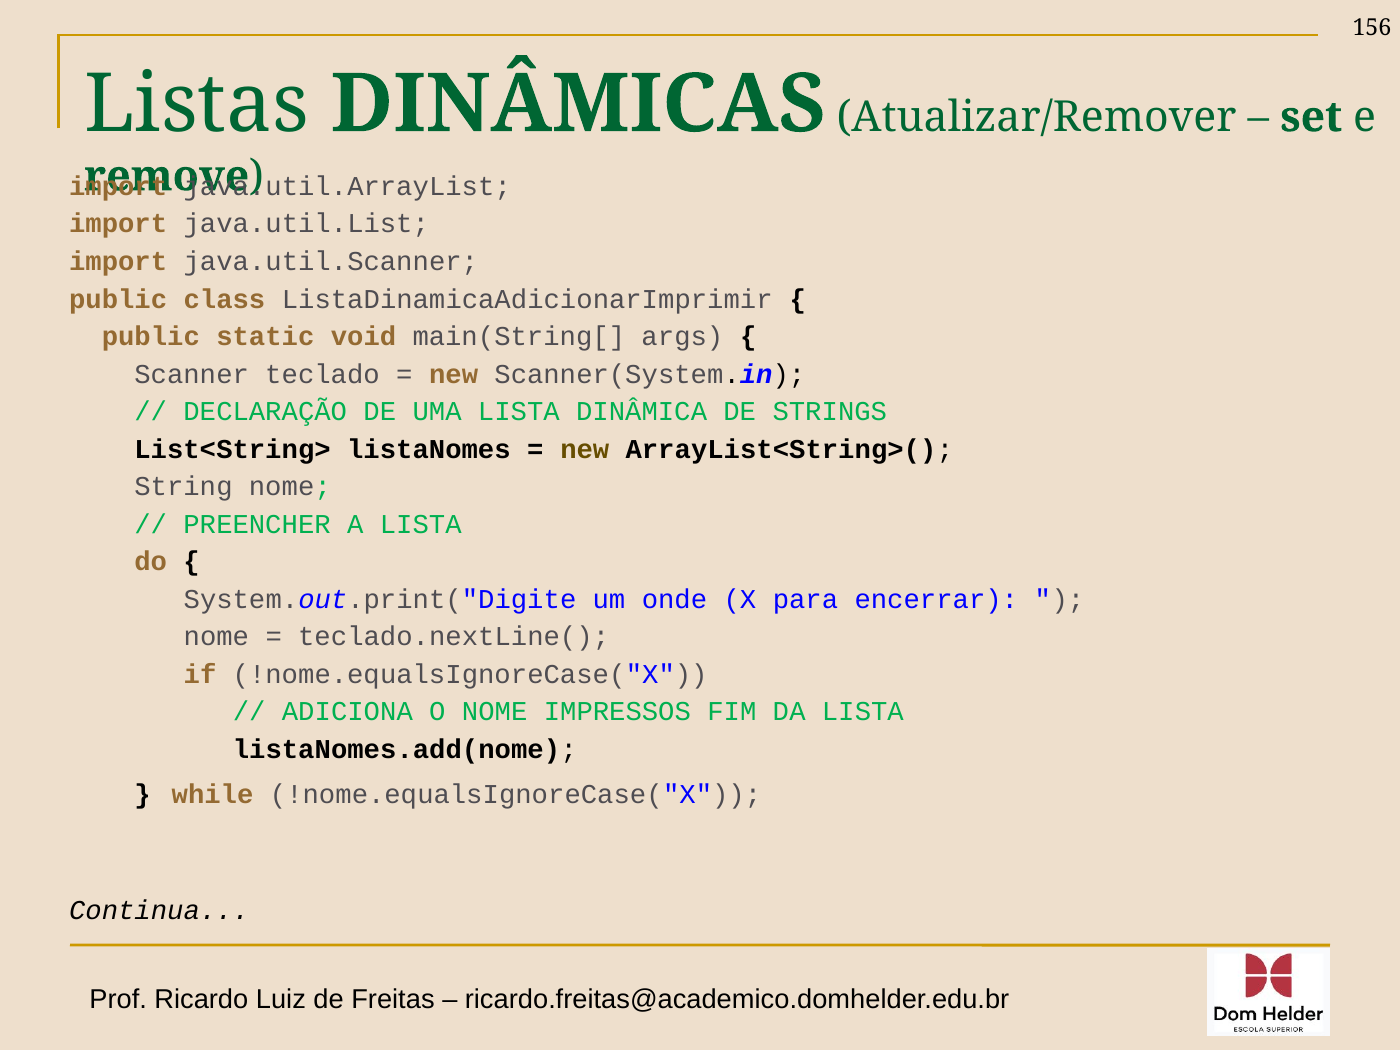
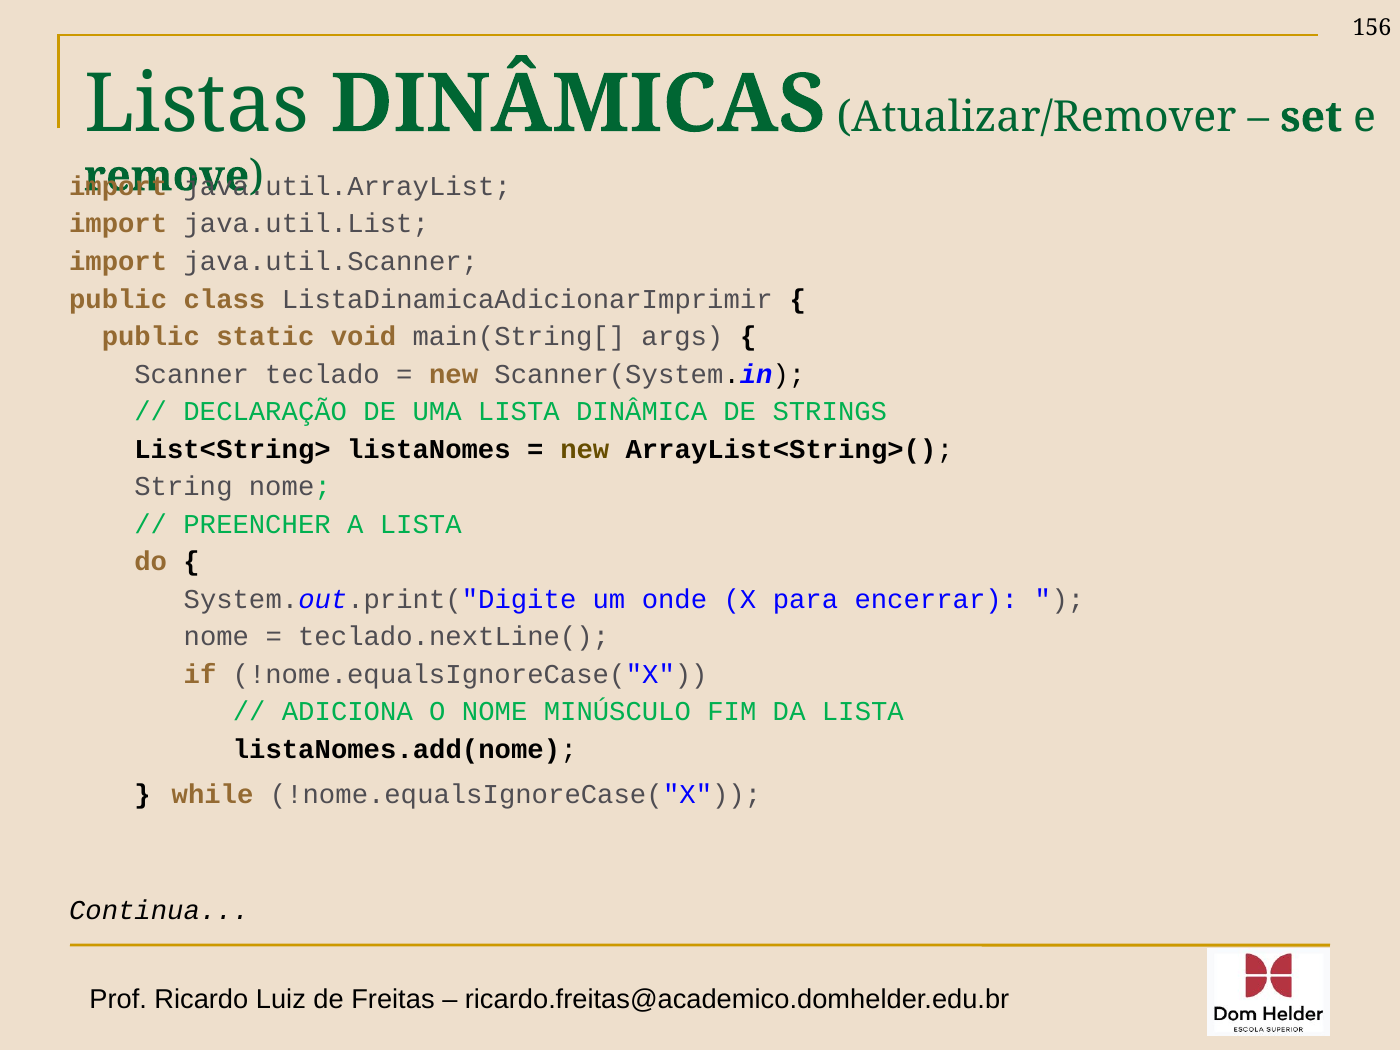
IMPRESSOS: IMPRESSOS -> MINÚSCULO
